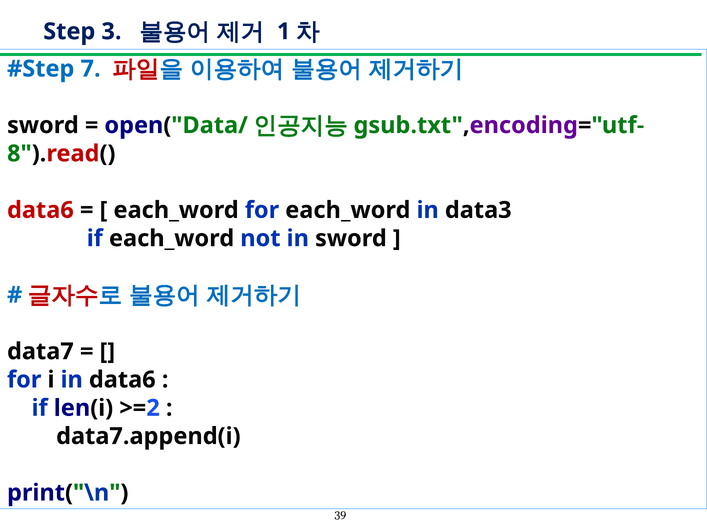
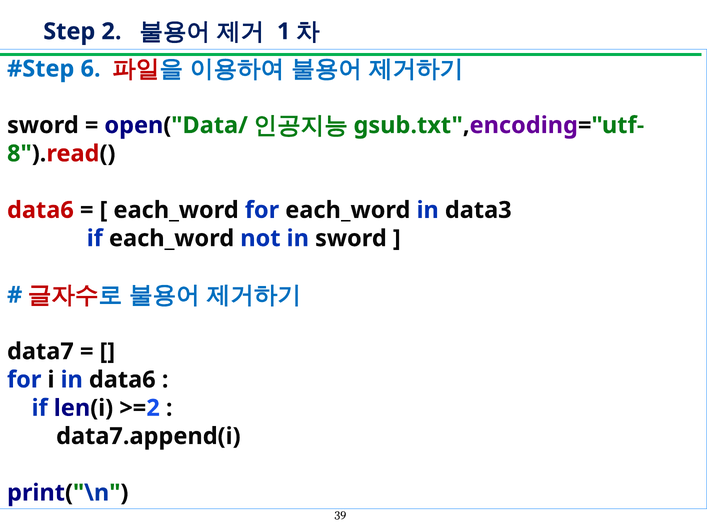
3: 3 -> 2
7: 7 -> 6
